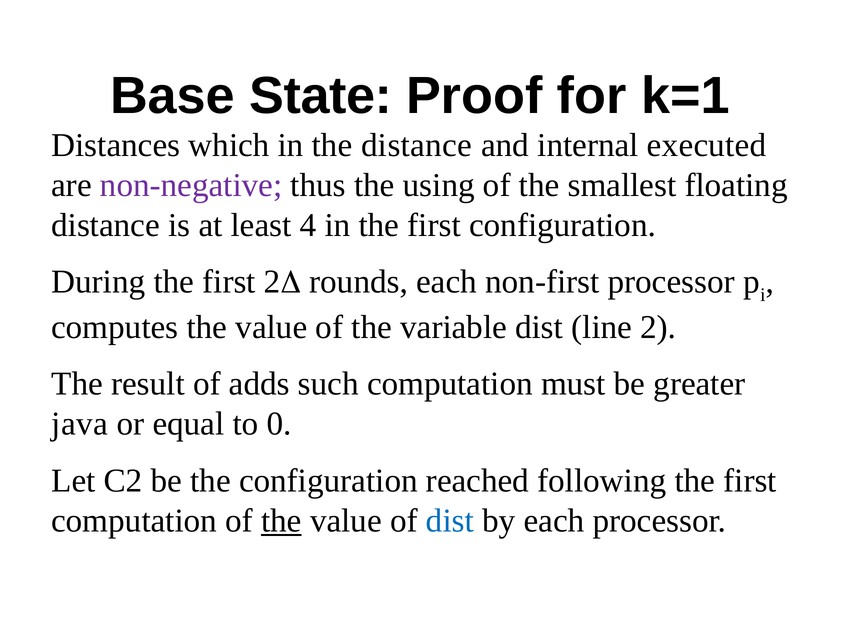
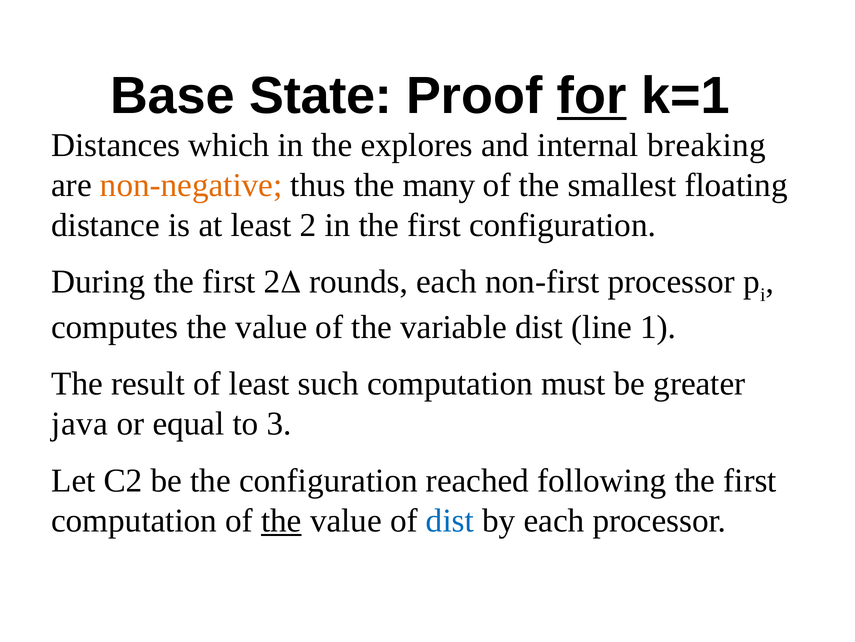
for underline: none -> present
the distance: distance -> explores
executed: executed -> breaking
non-negative colour: purple -> orange
using: using -> many
least 4: 4 -> 2
line 2: 2 -> 1
of adds: adds -> least
0: 0 -> 3
